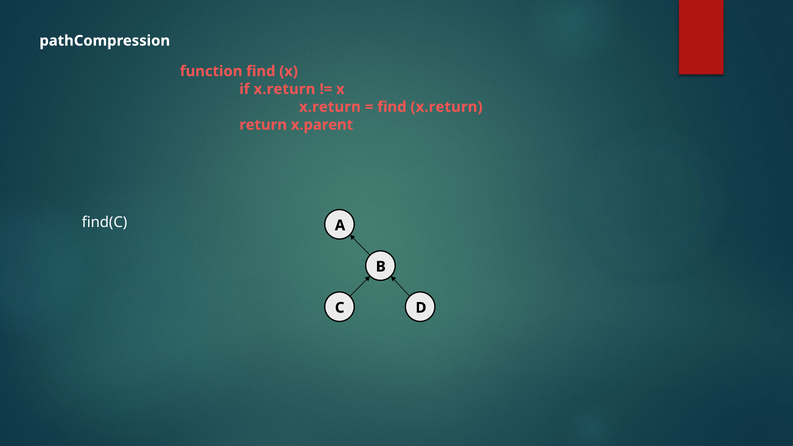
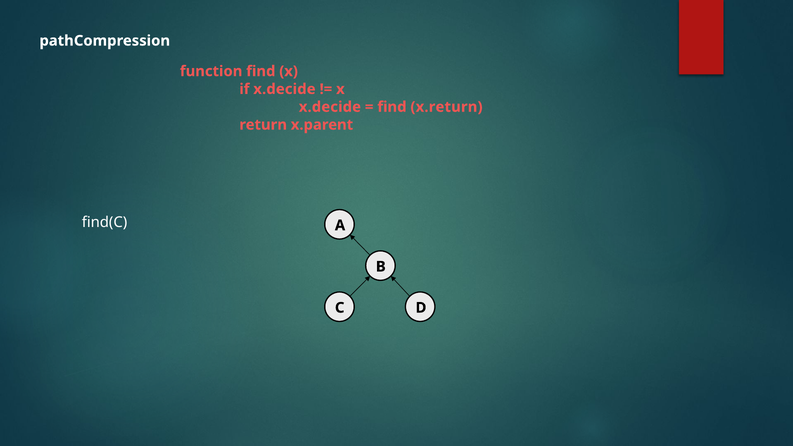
if x.return: x.return -> x.decide
x.return at (330, 107): x.return -> x.decide
